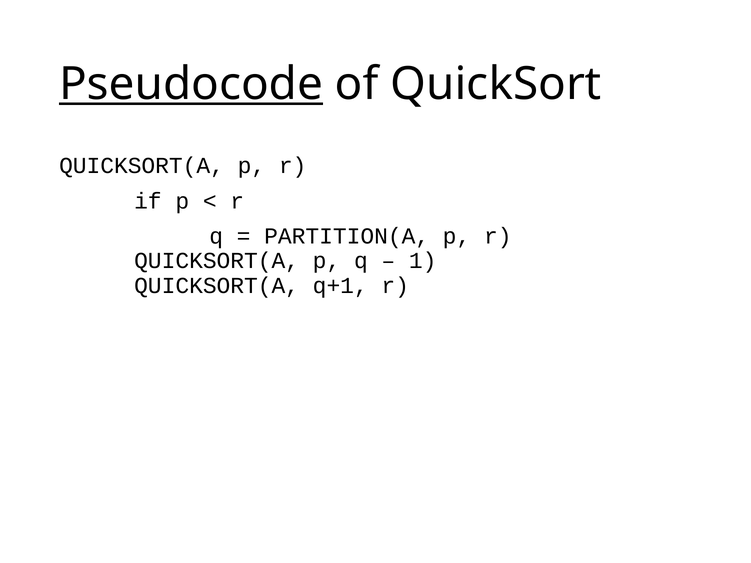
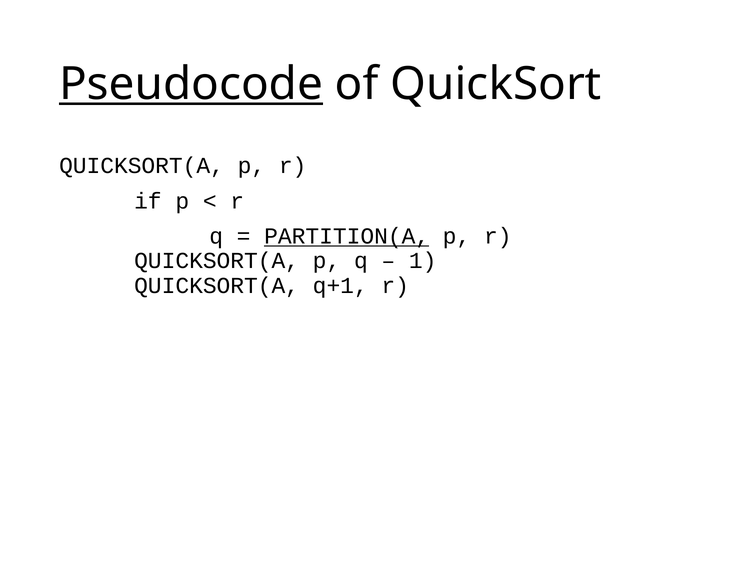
PARTITION(A underline: none -> present
